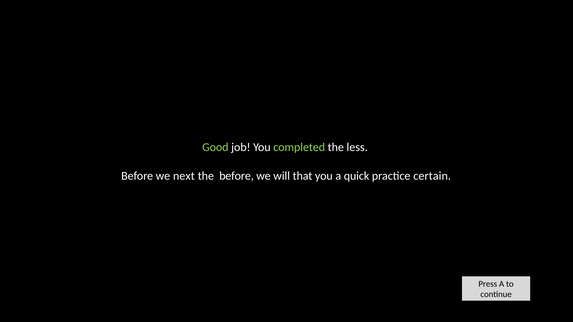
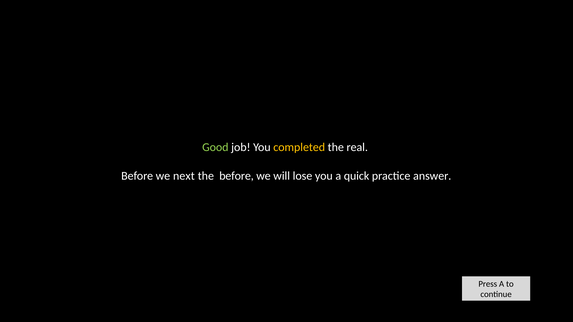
completed colour: light green -> yellow
less: less -> real
that: that -> lose
certain: certain -> answer
